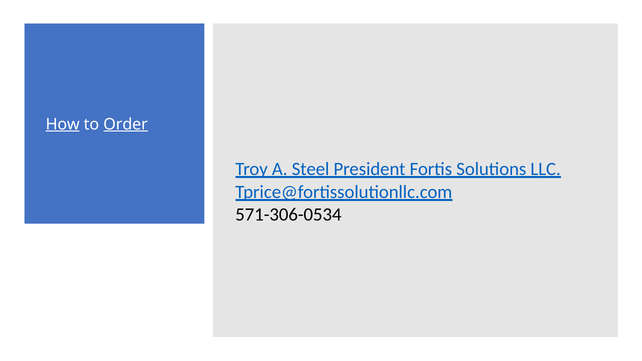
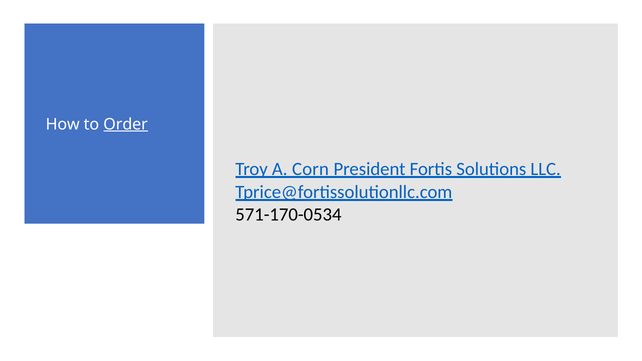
How underline: present -> none
Steel: Steel -> Corn
571-306-0534: 571-306-0534 -> 571-170-0534
